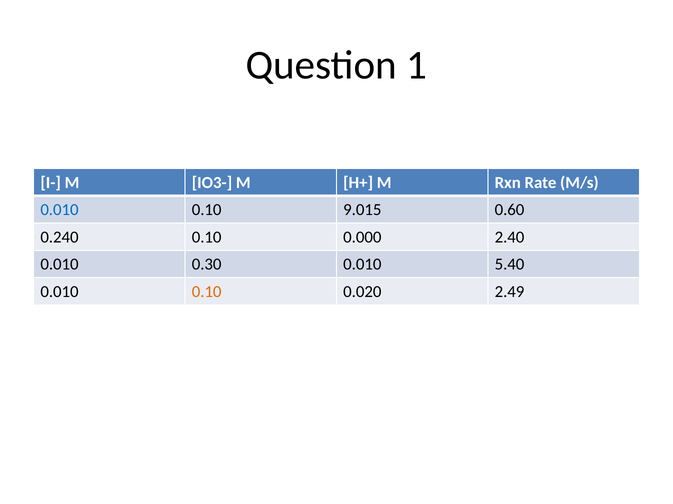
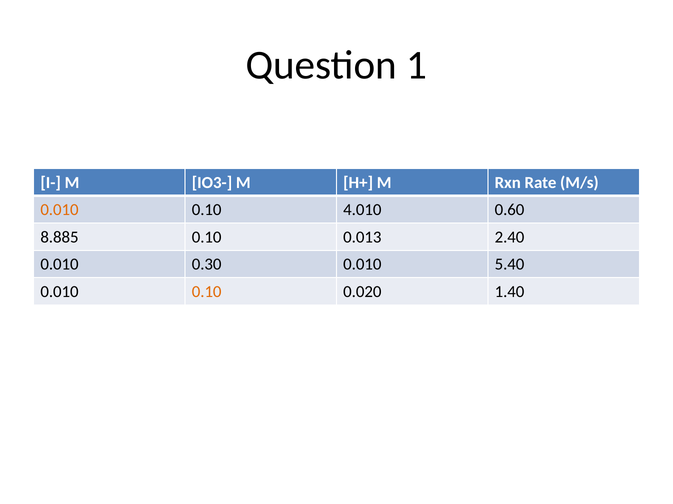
0.010 at (59, 210) colour: blue -> orange
9.015: 9.015 -> 4.010
0.240: 0.240 -> 8.885
0.000: 0.000 -> 0.013
2.49: 2.49 -> 1.40
